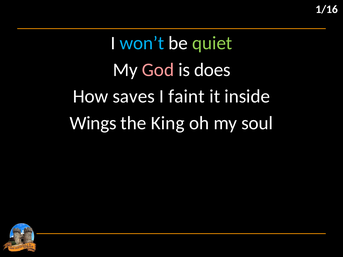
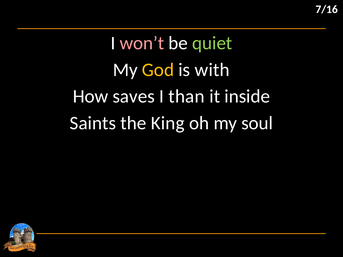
1/16: 1/16 -> 7/16
won’t colour: light blue -> pink
God colour: pink -> yellow
does: does -> with
faint: faint -> than
Wings: Wings -> Saints
